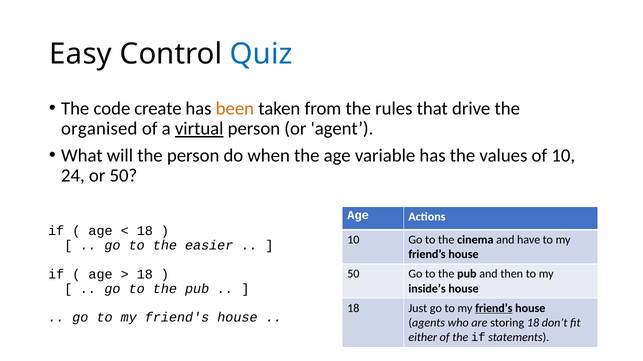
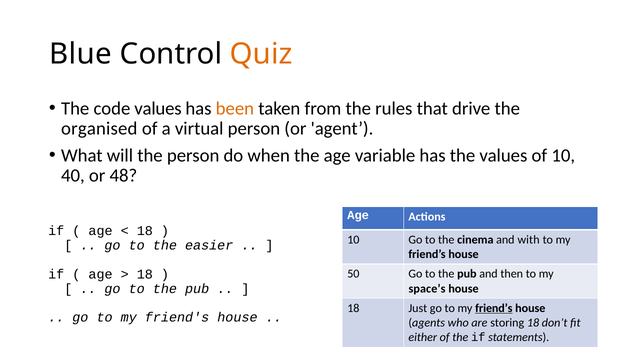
Easy: Easy -> Blue
Quiz colour: blue -> orange
code create: create -> values
virtual underline: present -> none
24: 24 -> 40
or 50: 50 -> 48
have: have -> with
inside’s: inside’s -> space’s
